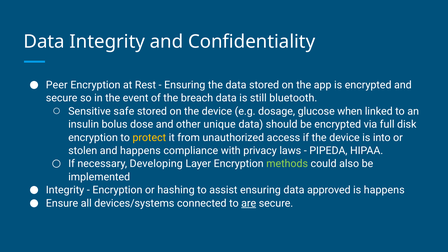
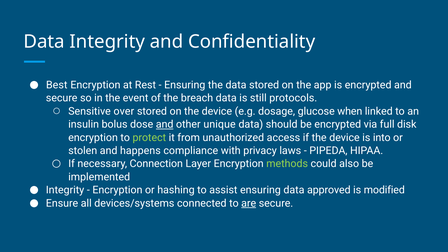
Peer: Peer -> Best
bluetooth: bluetooth -> protocols
safe: safe -> over
and at (165, 124) underline: none -> present
protect colour: yellow -> light green
Developing: Developing -> Connection
is happens: happens -> modified
